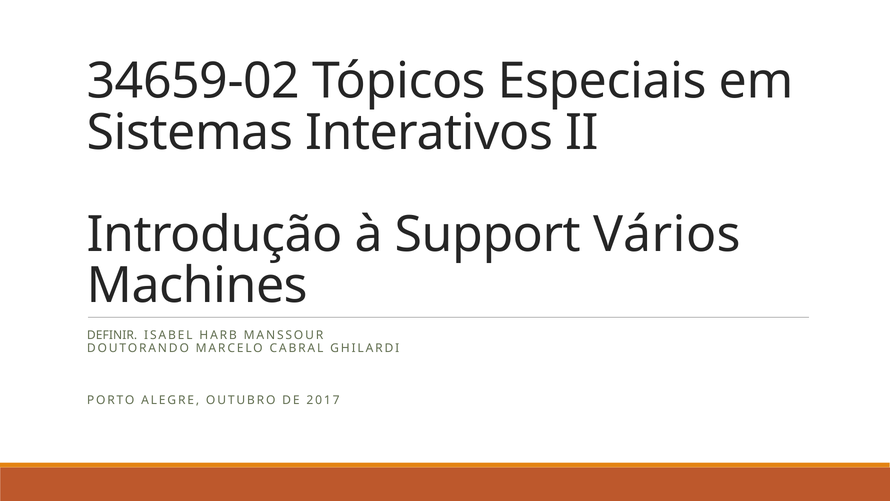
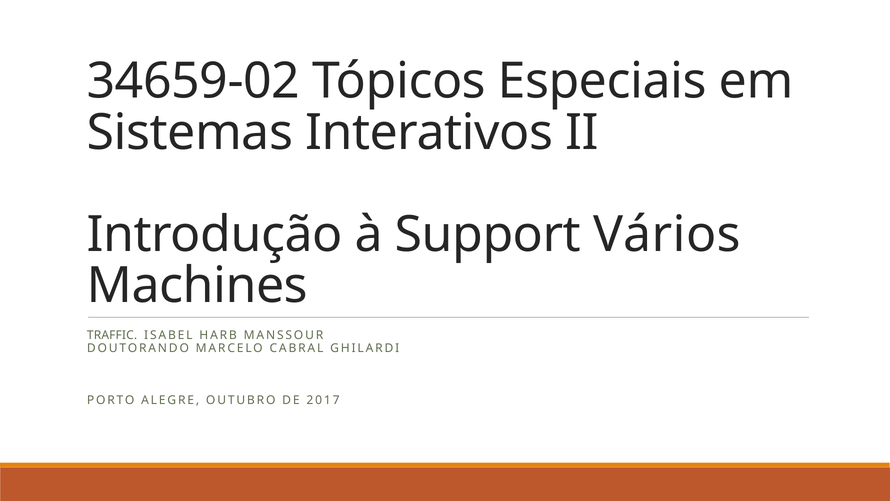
DEFINIR: DEFINIR -> TRAFFIC
